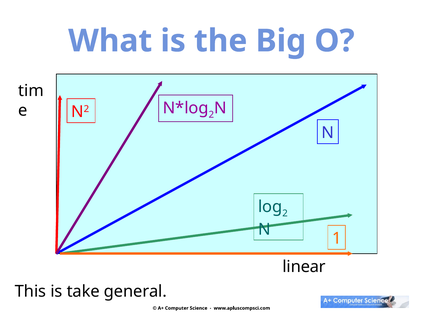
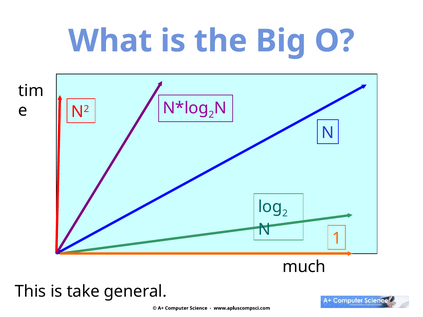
linear: linear -> much
